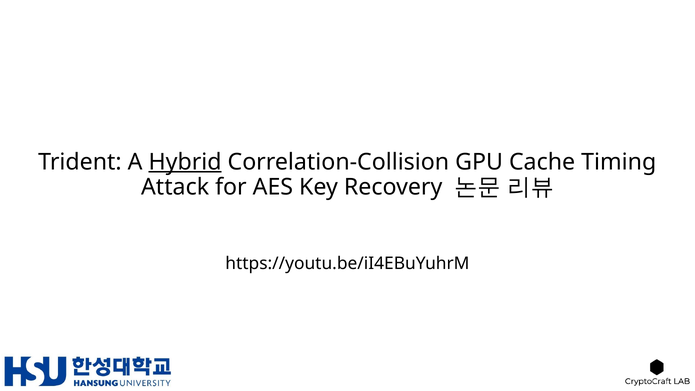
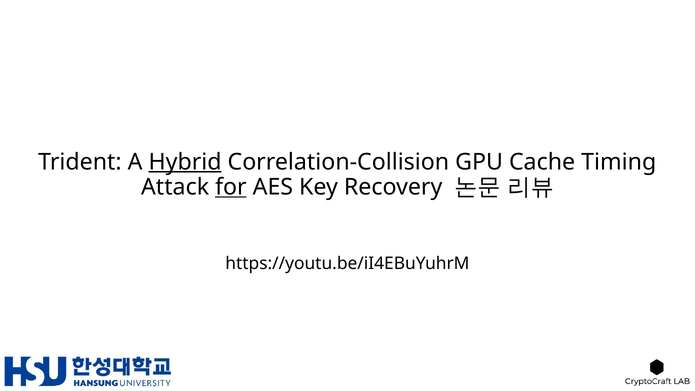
for underline: none -> present
